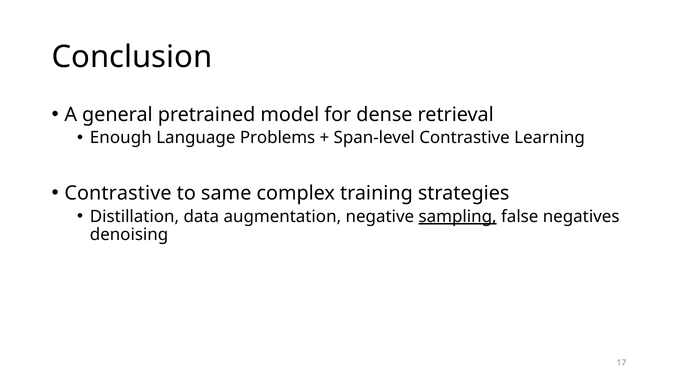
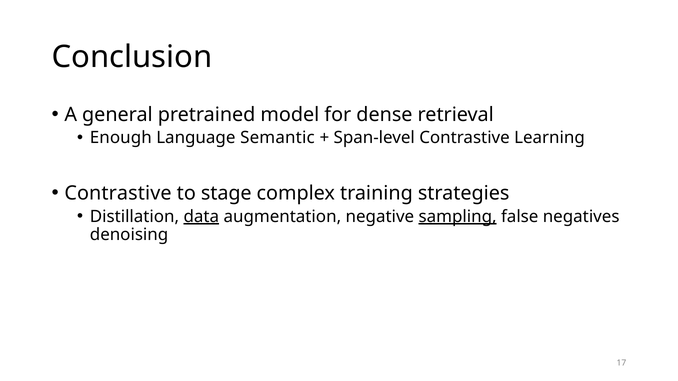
Problems: Problems -> Semantic
same: same -> stage
data underline: none -> present
